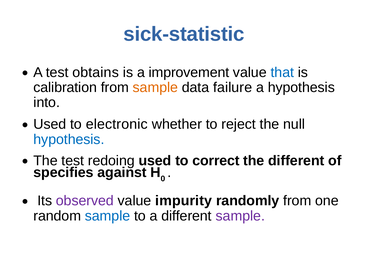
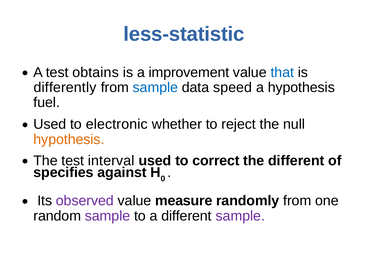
sick-statistic: sick-statistic -> less-statistic
calibration: calibration -> differently
sample at (155, 87) colour: orange -> blue
failure: failure -> speed
into: into -> fuel
hypothesis at (69, 139) colour: blue -> orange
redoing: redoing -> interval
impurity: impurity -> measure
sample at (108, 216) colour: blue -> purple
